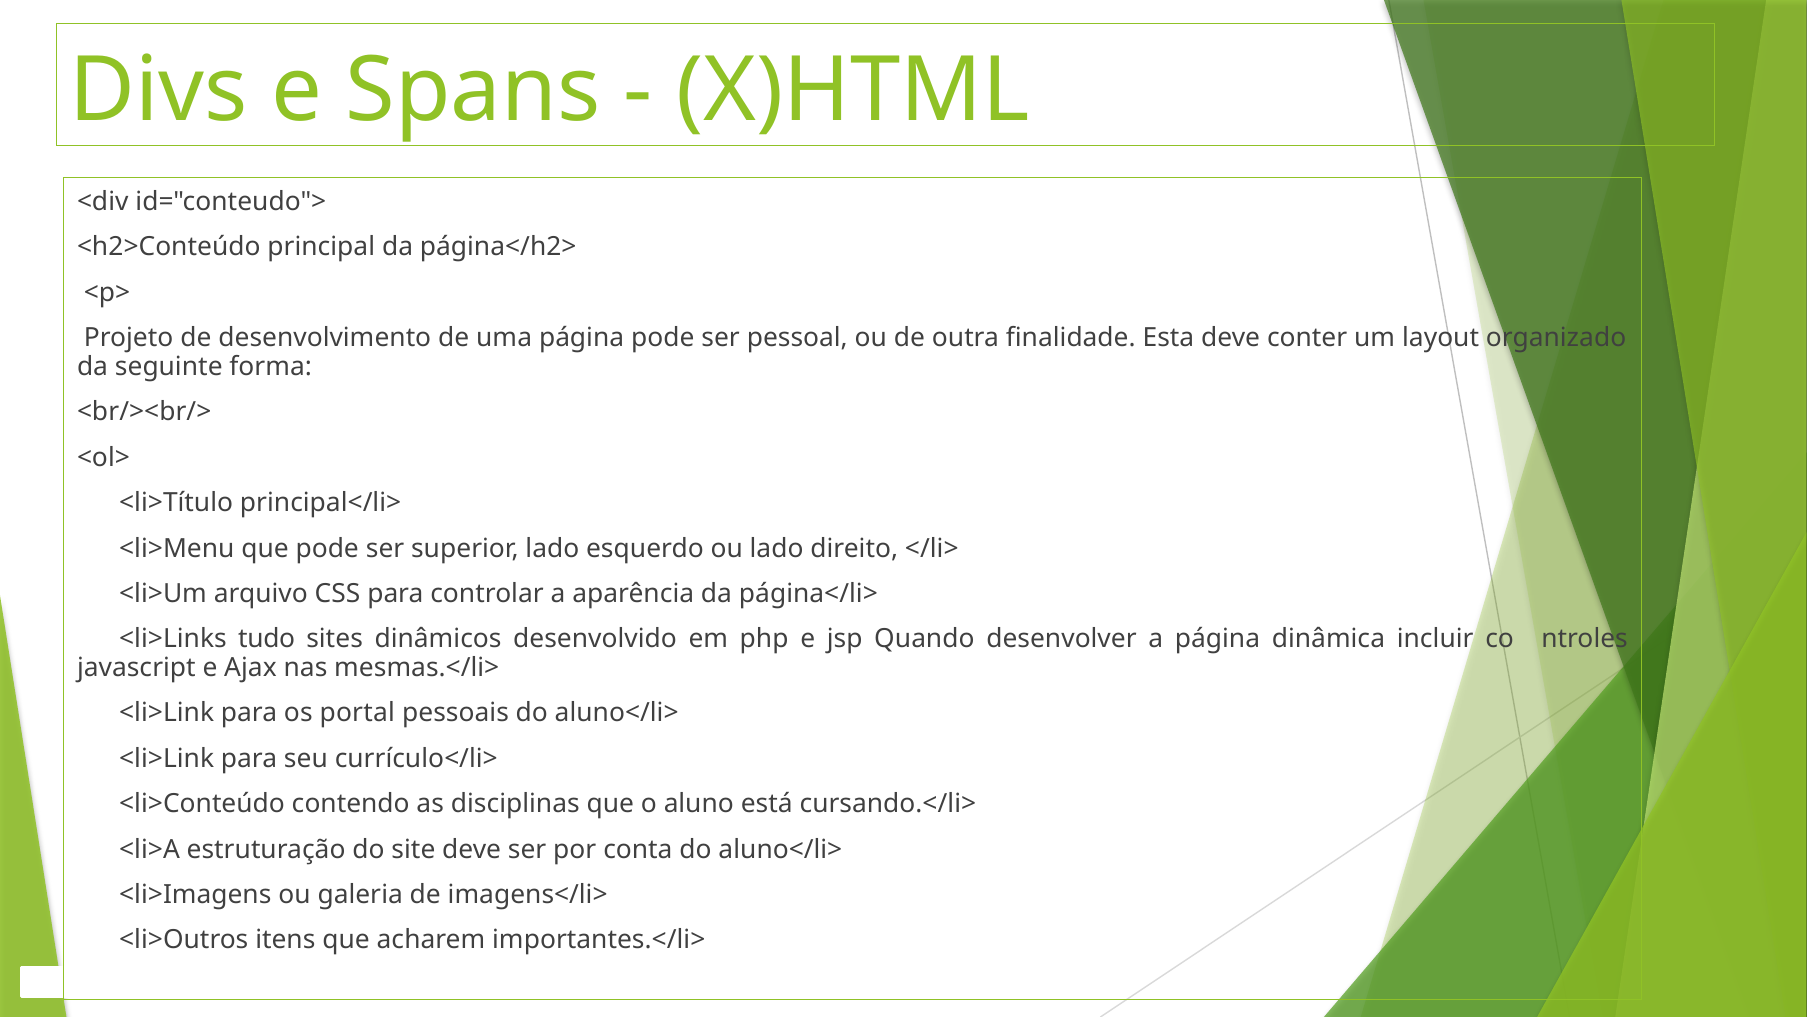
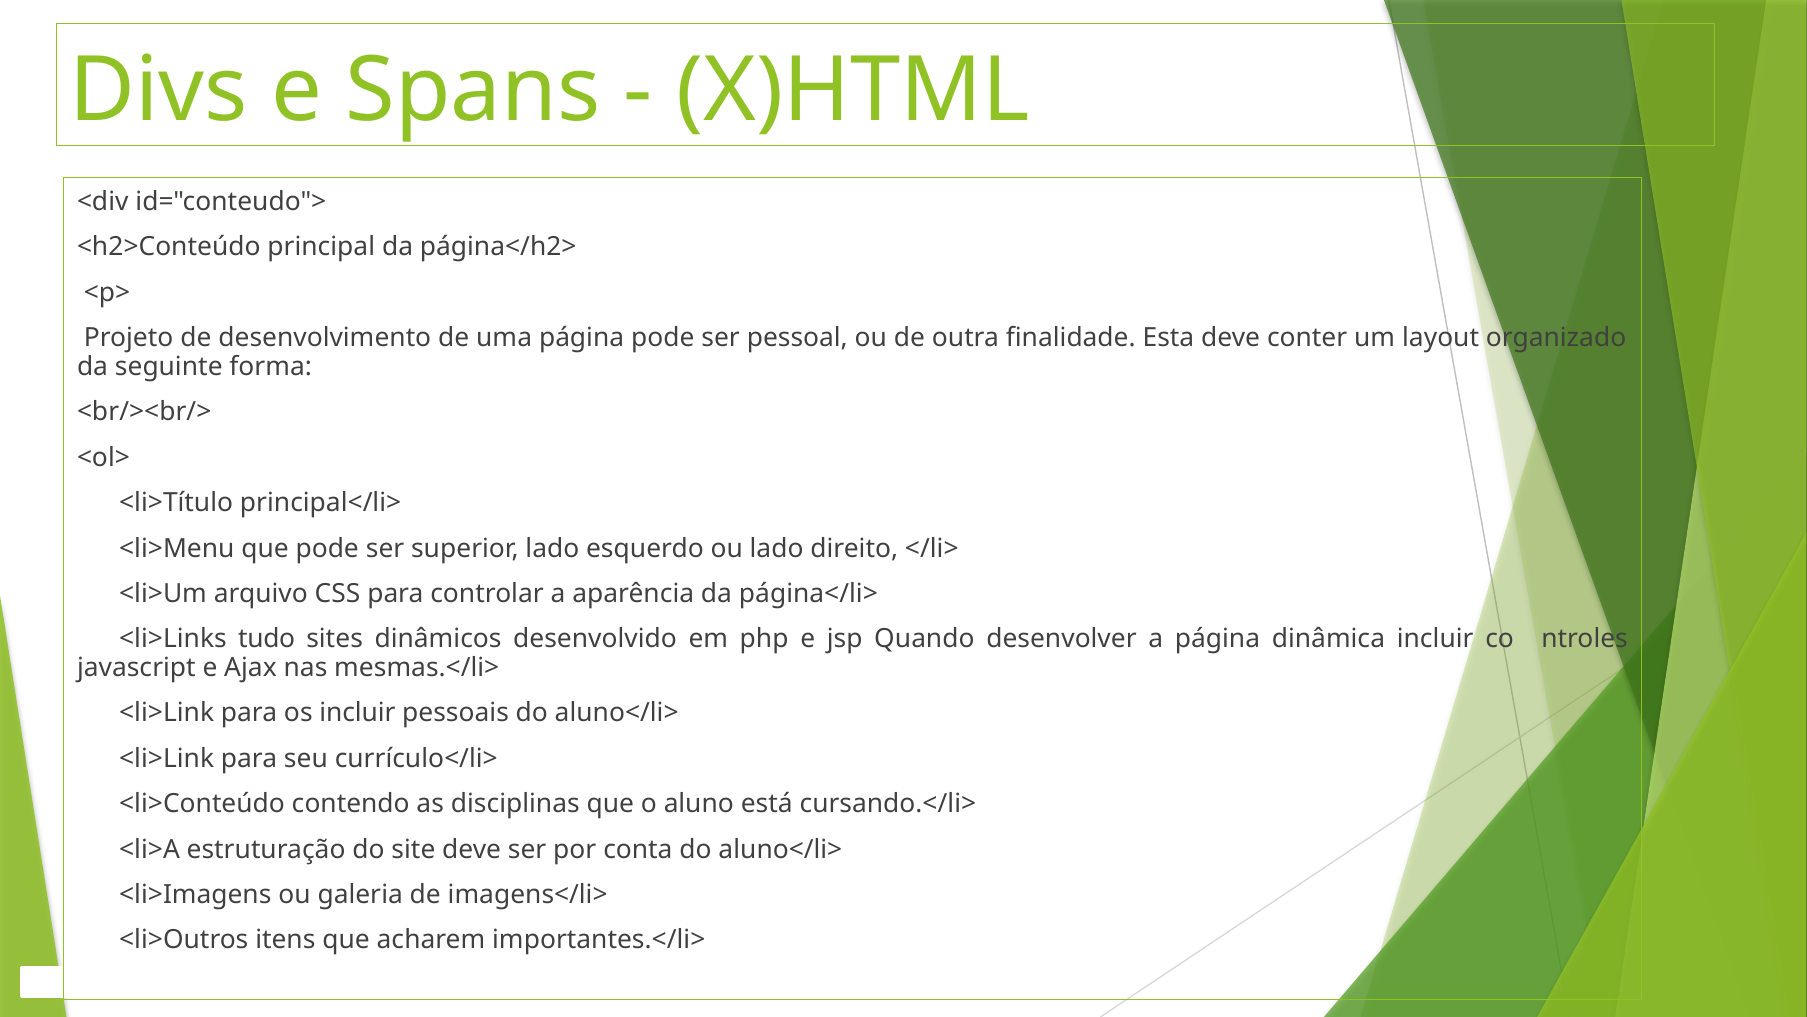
os portal: portal -> incluir
